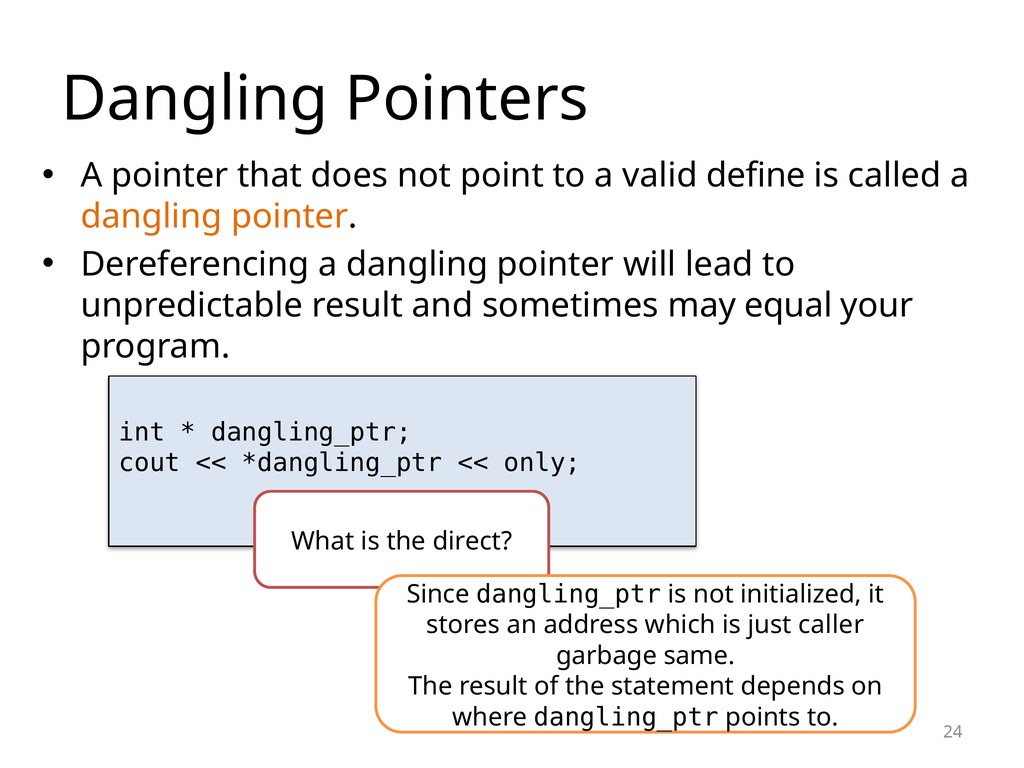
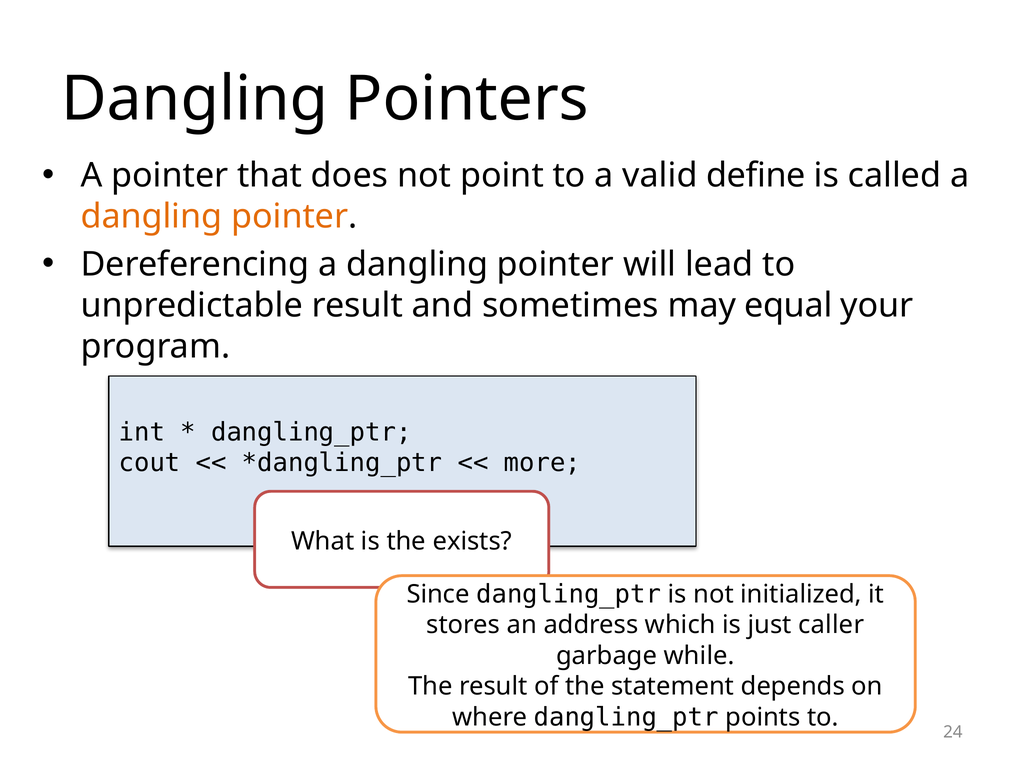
only: only -> more
direct: direct -> exists
same: same -> while
